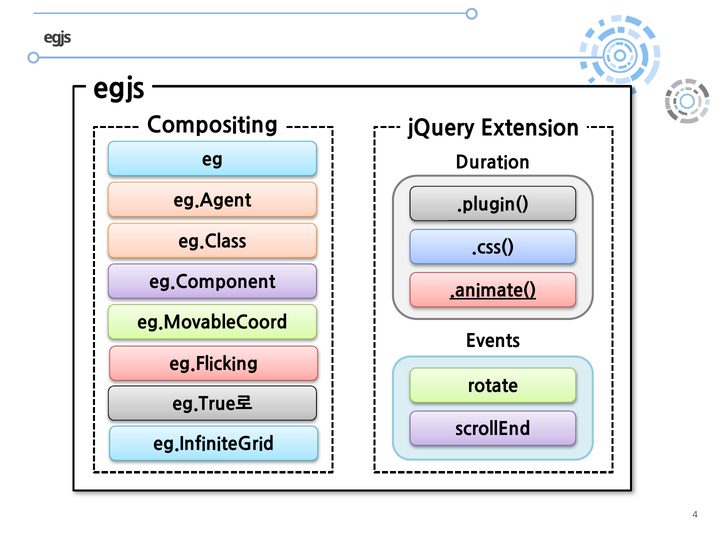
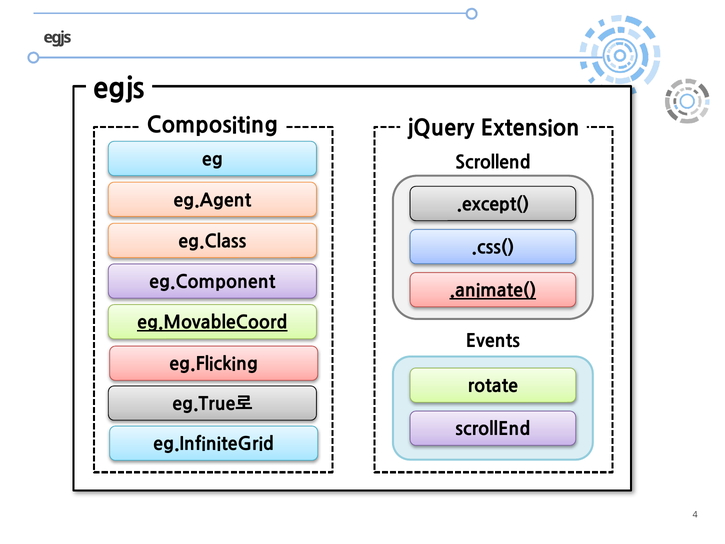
Duration at (493, 163): Duration -> Scrollend
.plugin(: .plugin( -> .except(
eg.MovableCoord underline: none -> present
